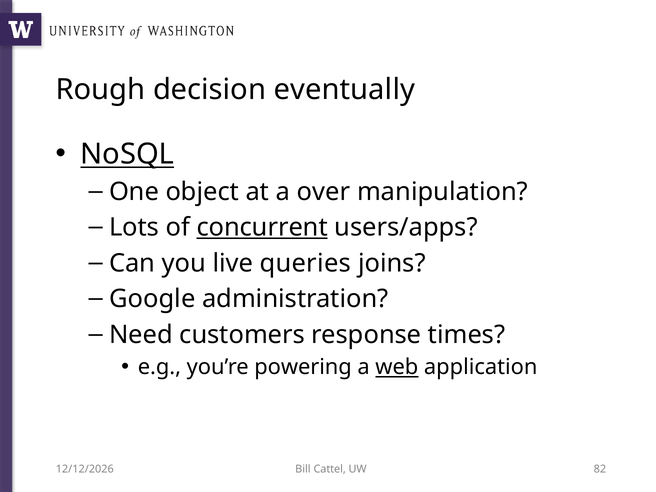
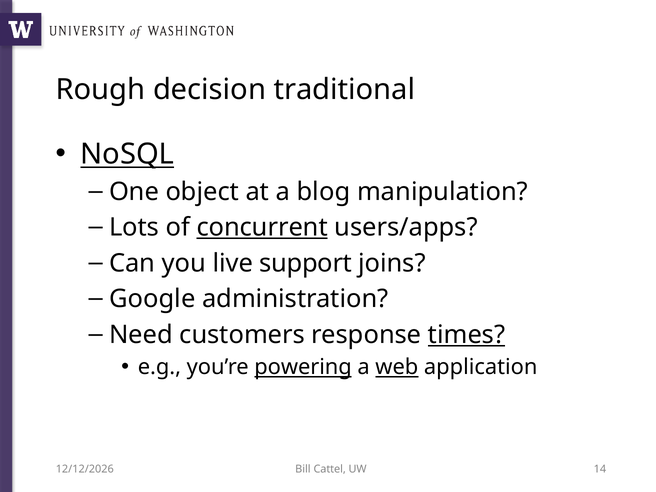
eventually: eventually -> traditional
over: over -> blog
queries: queries -> support
times underline: none -> present
powering underline: none -> present
82: 82 -> 14
